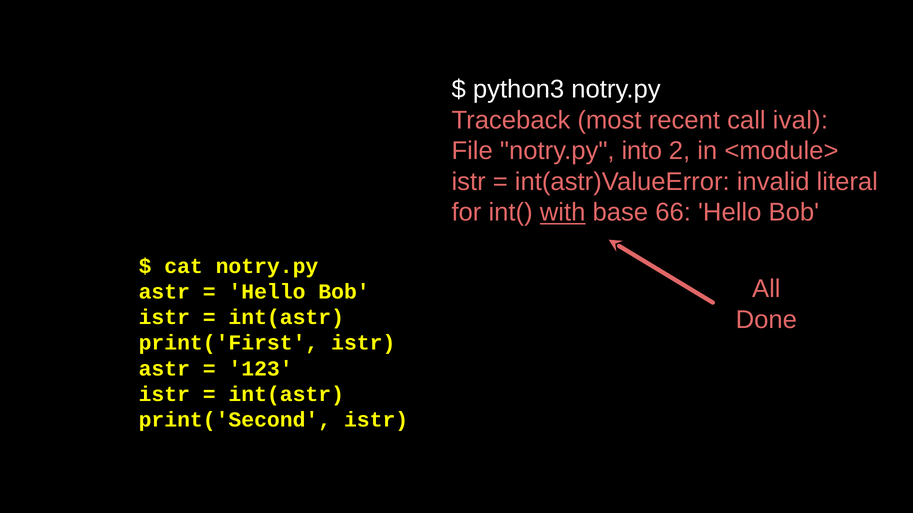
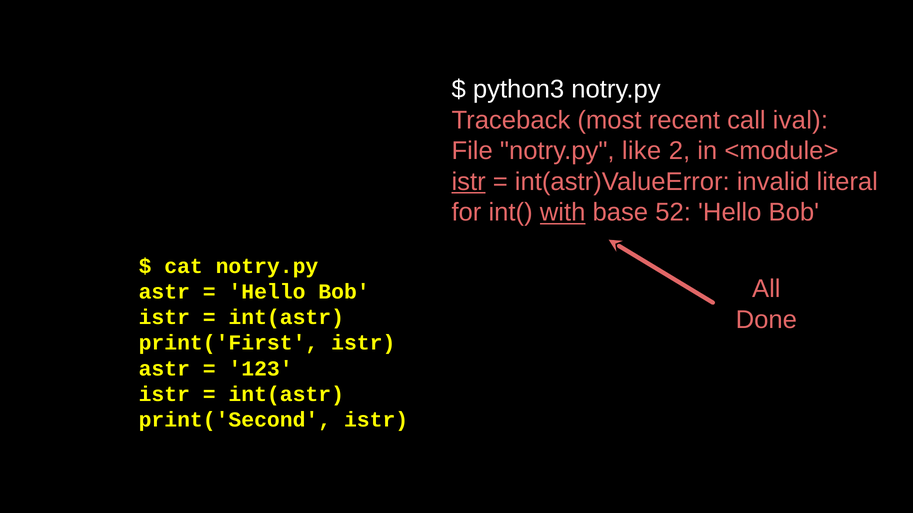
into: into -> like
istr at (469, 182) underline: none -> present
66: 66 -> 52
